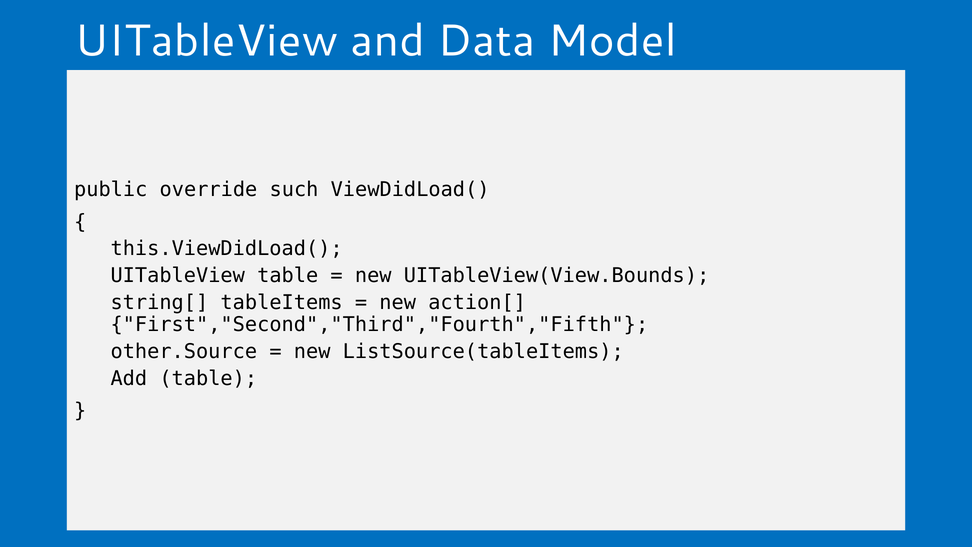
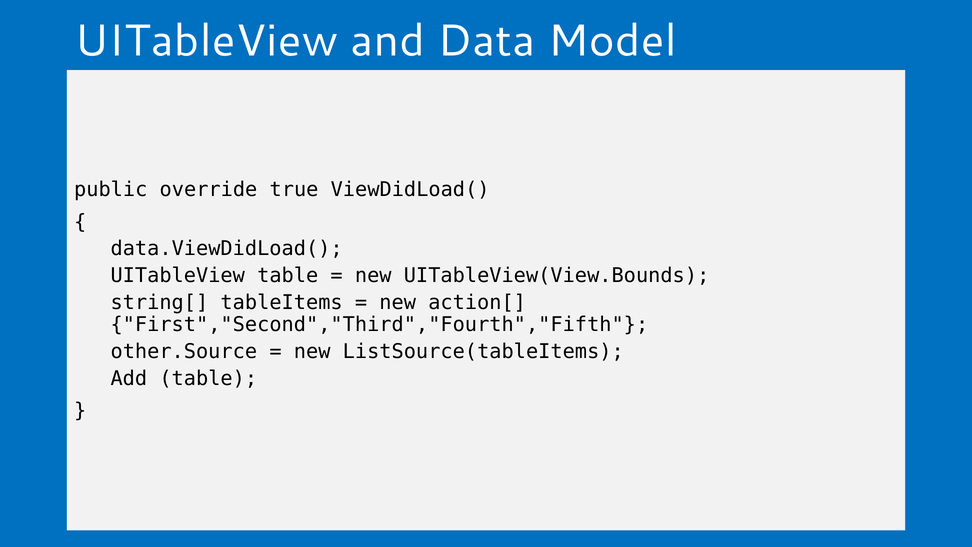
such: such -> true
this.ViewDidLoad(: this.ViewDidLoad( -> data.ViewDidLoad(
